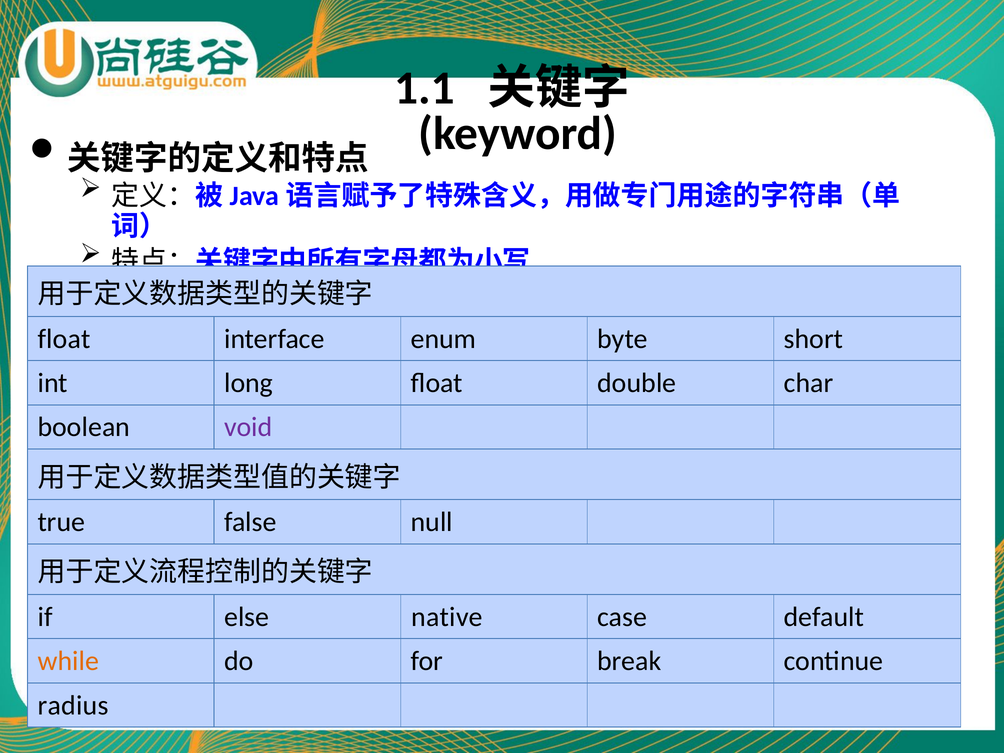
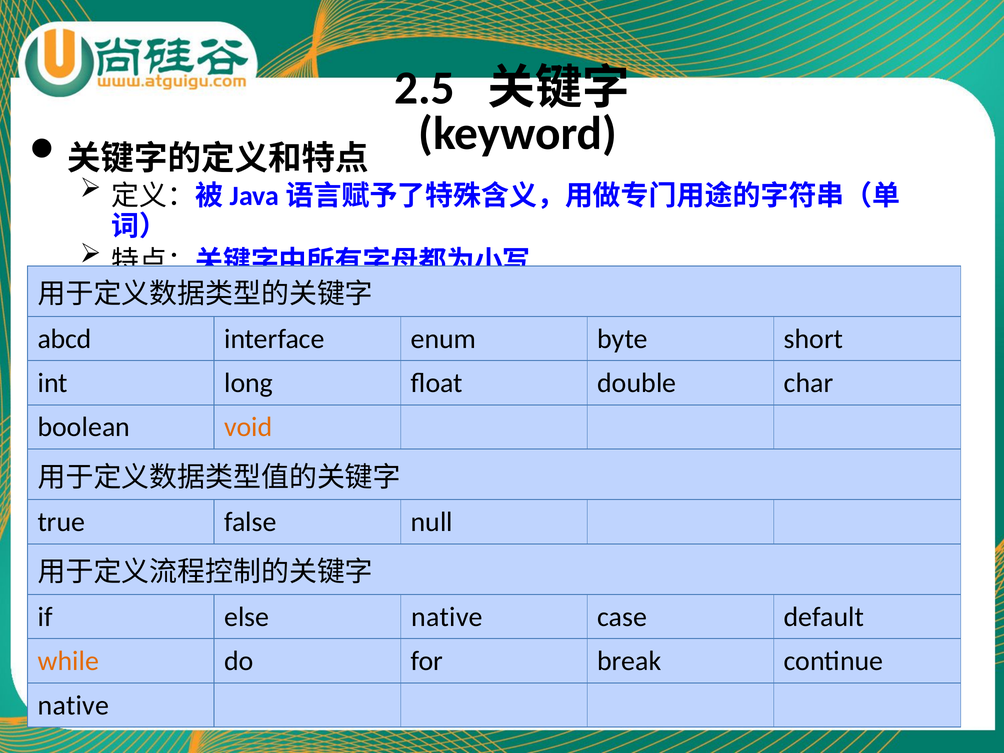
1.1: 1.1 -> 2.5
float at (64, 339): float -> abcd
void colour: purple -> orange
radius at (73, 705): radius -> native
